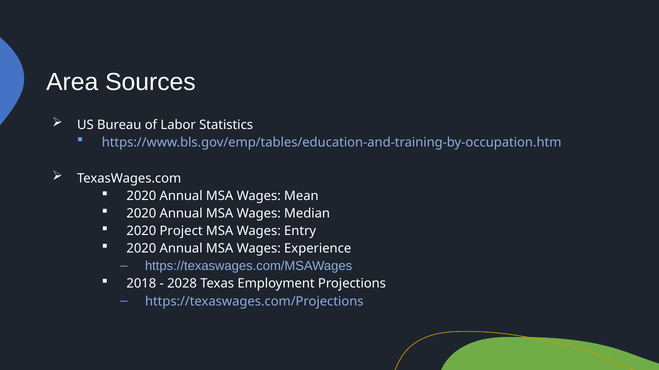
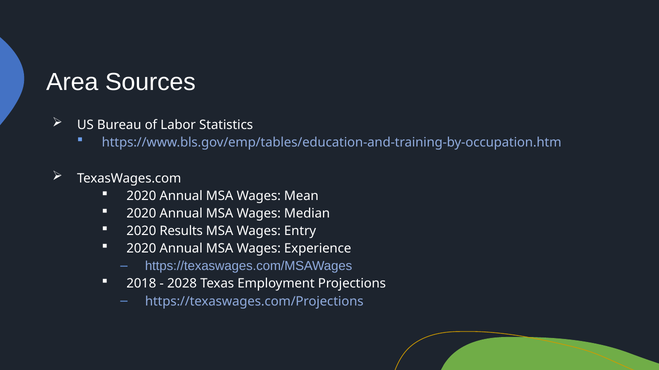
Project: Project -> Results
